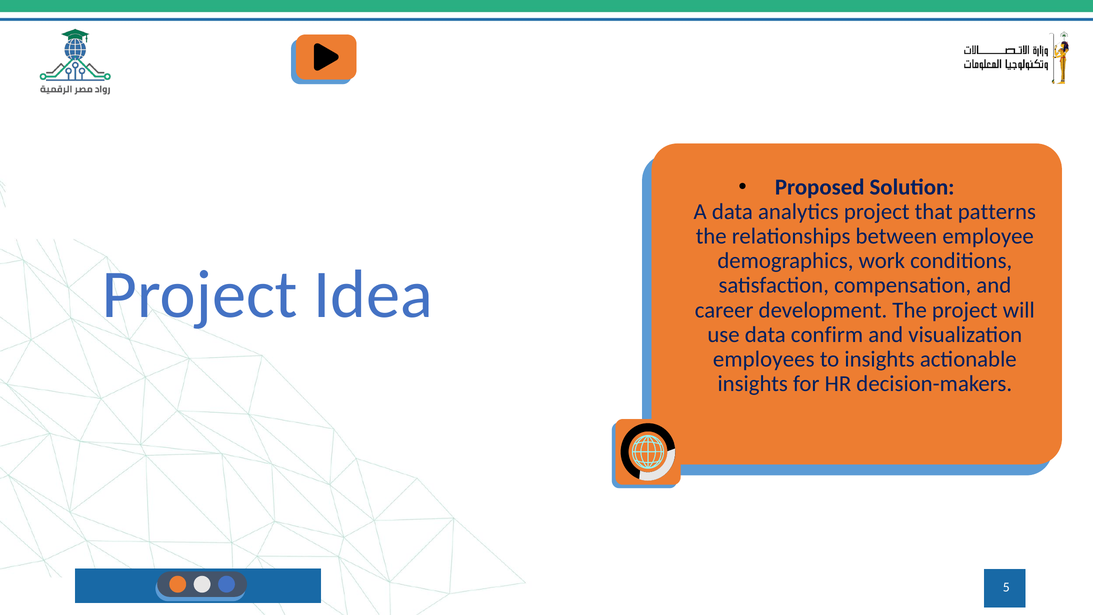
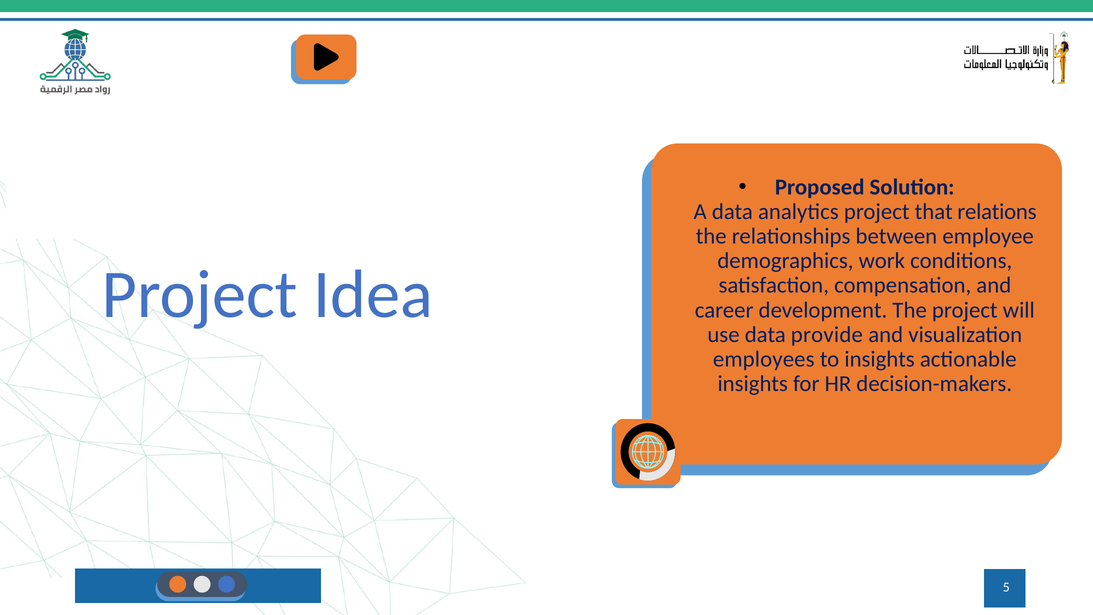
patterns: patterns -> relations
confirm: confirm -> provide
